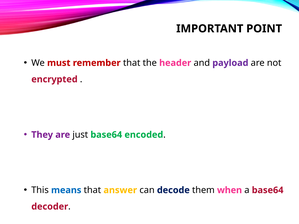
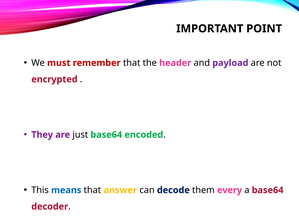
when: when -> every
